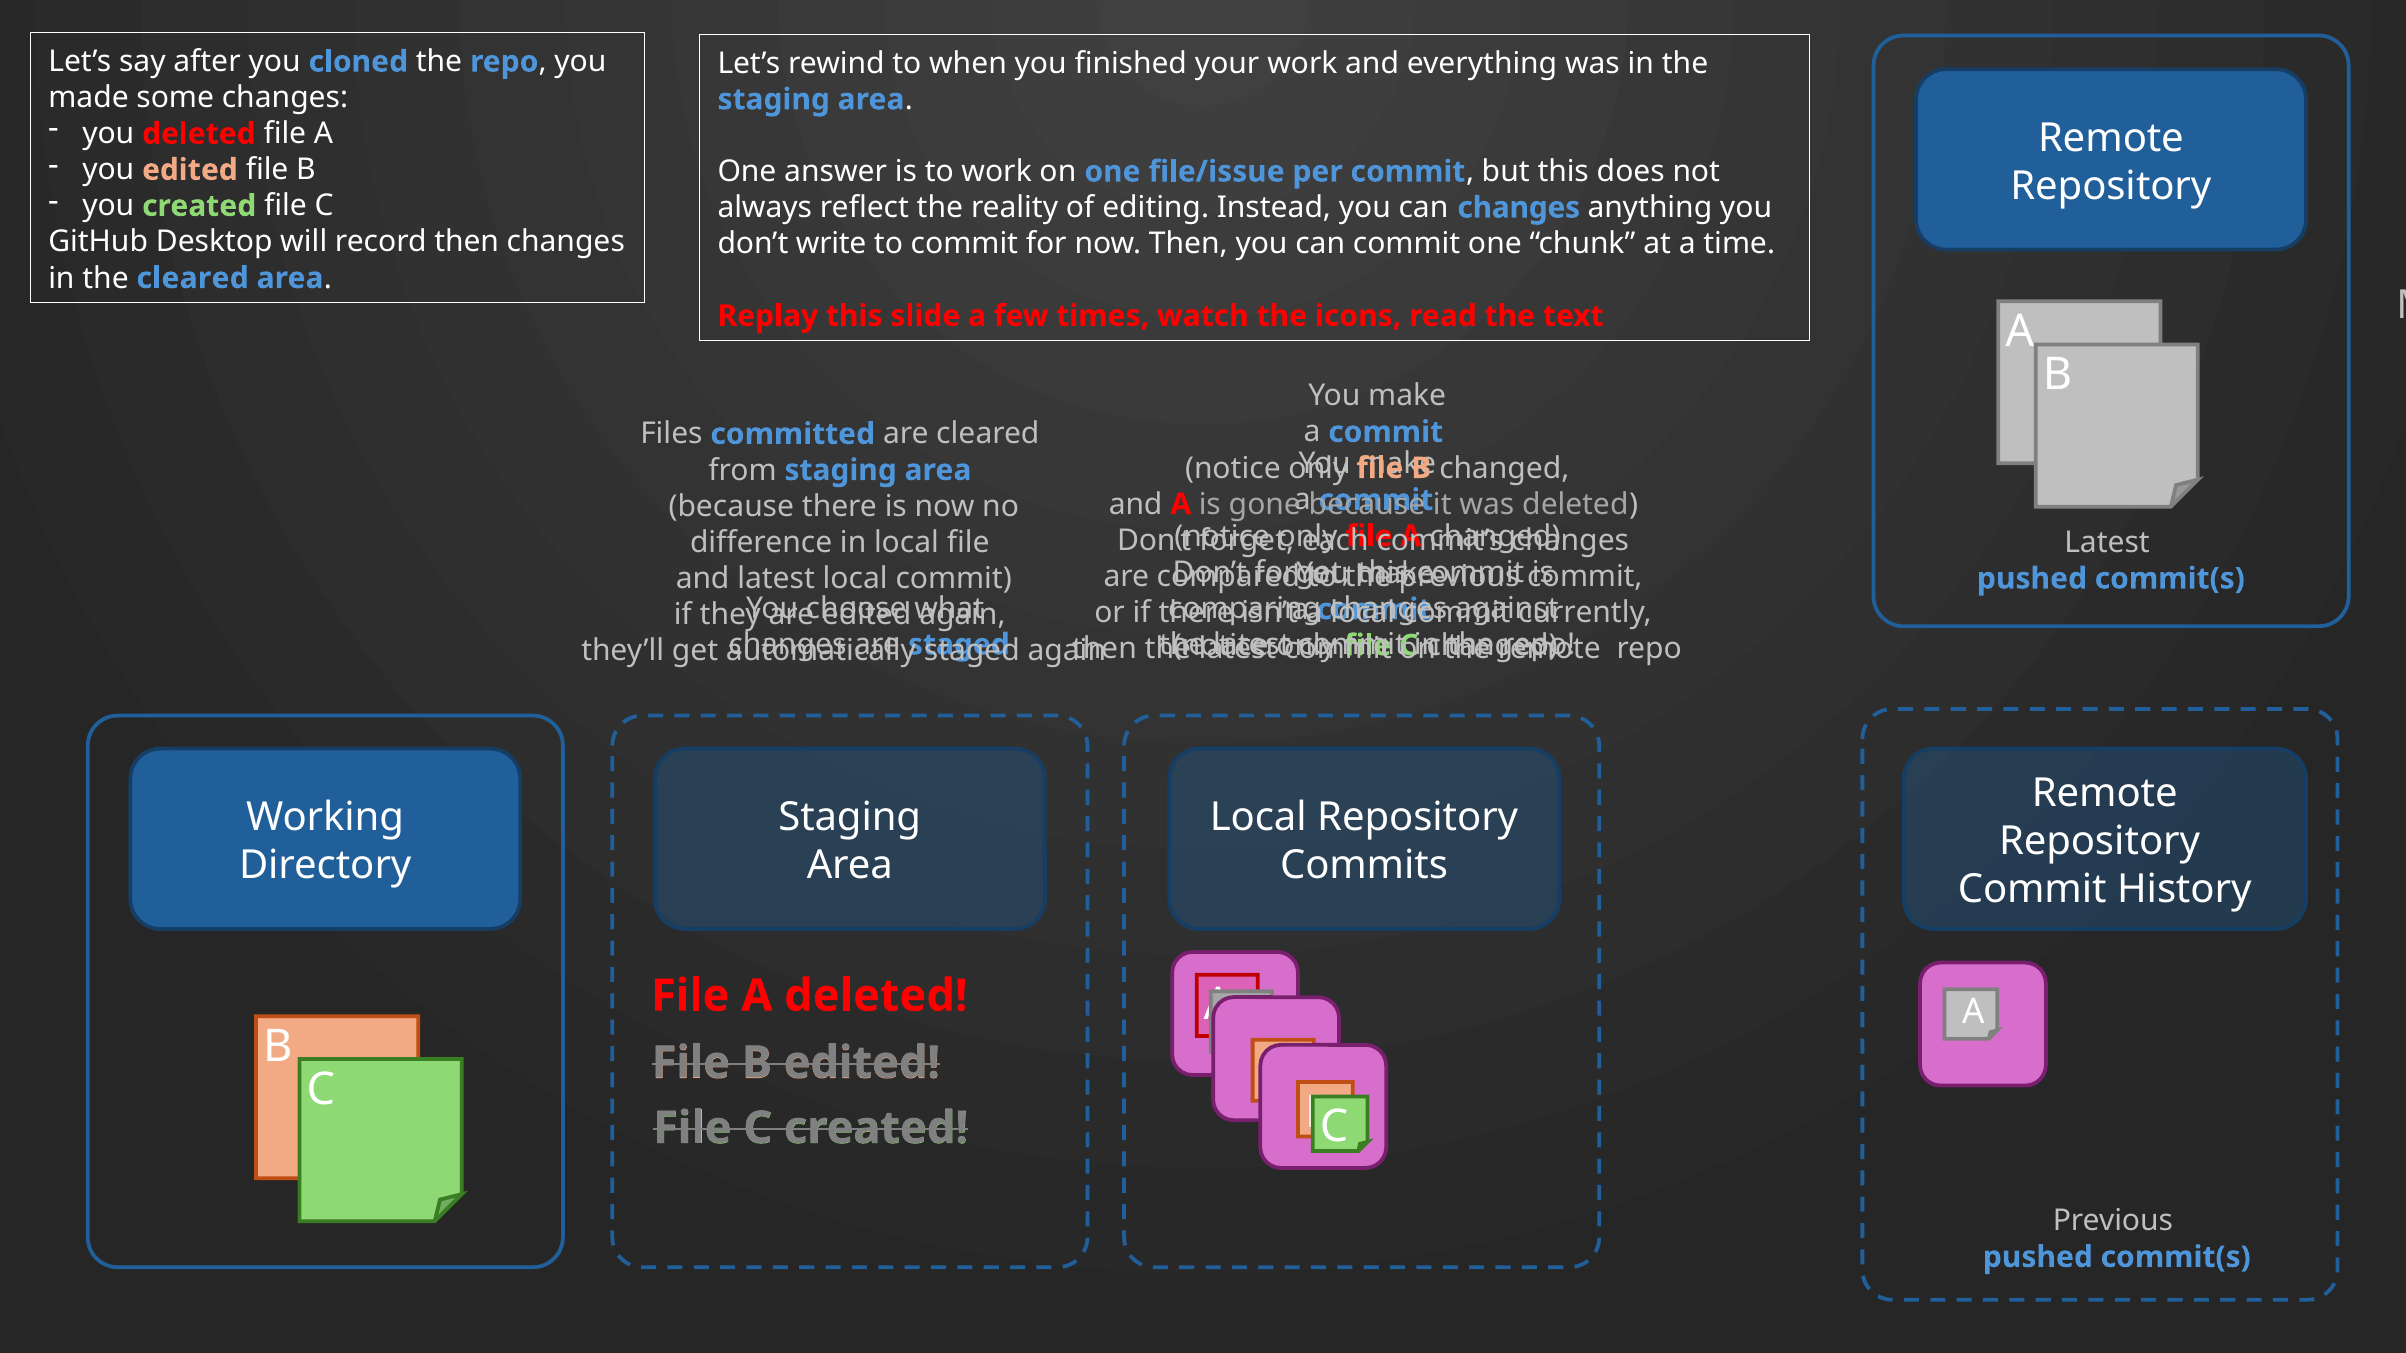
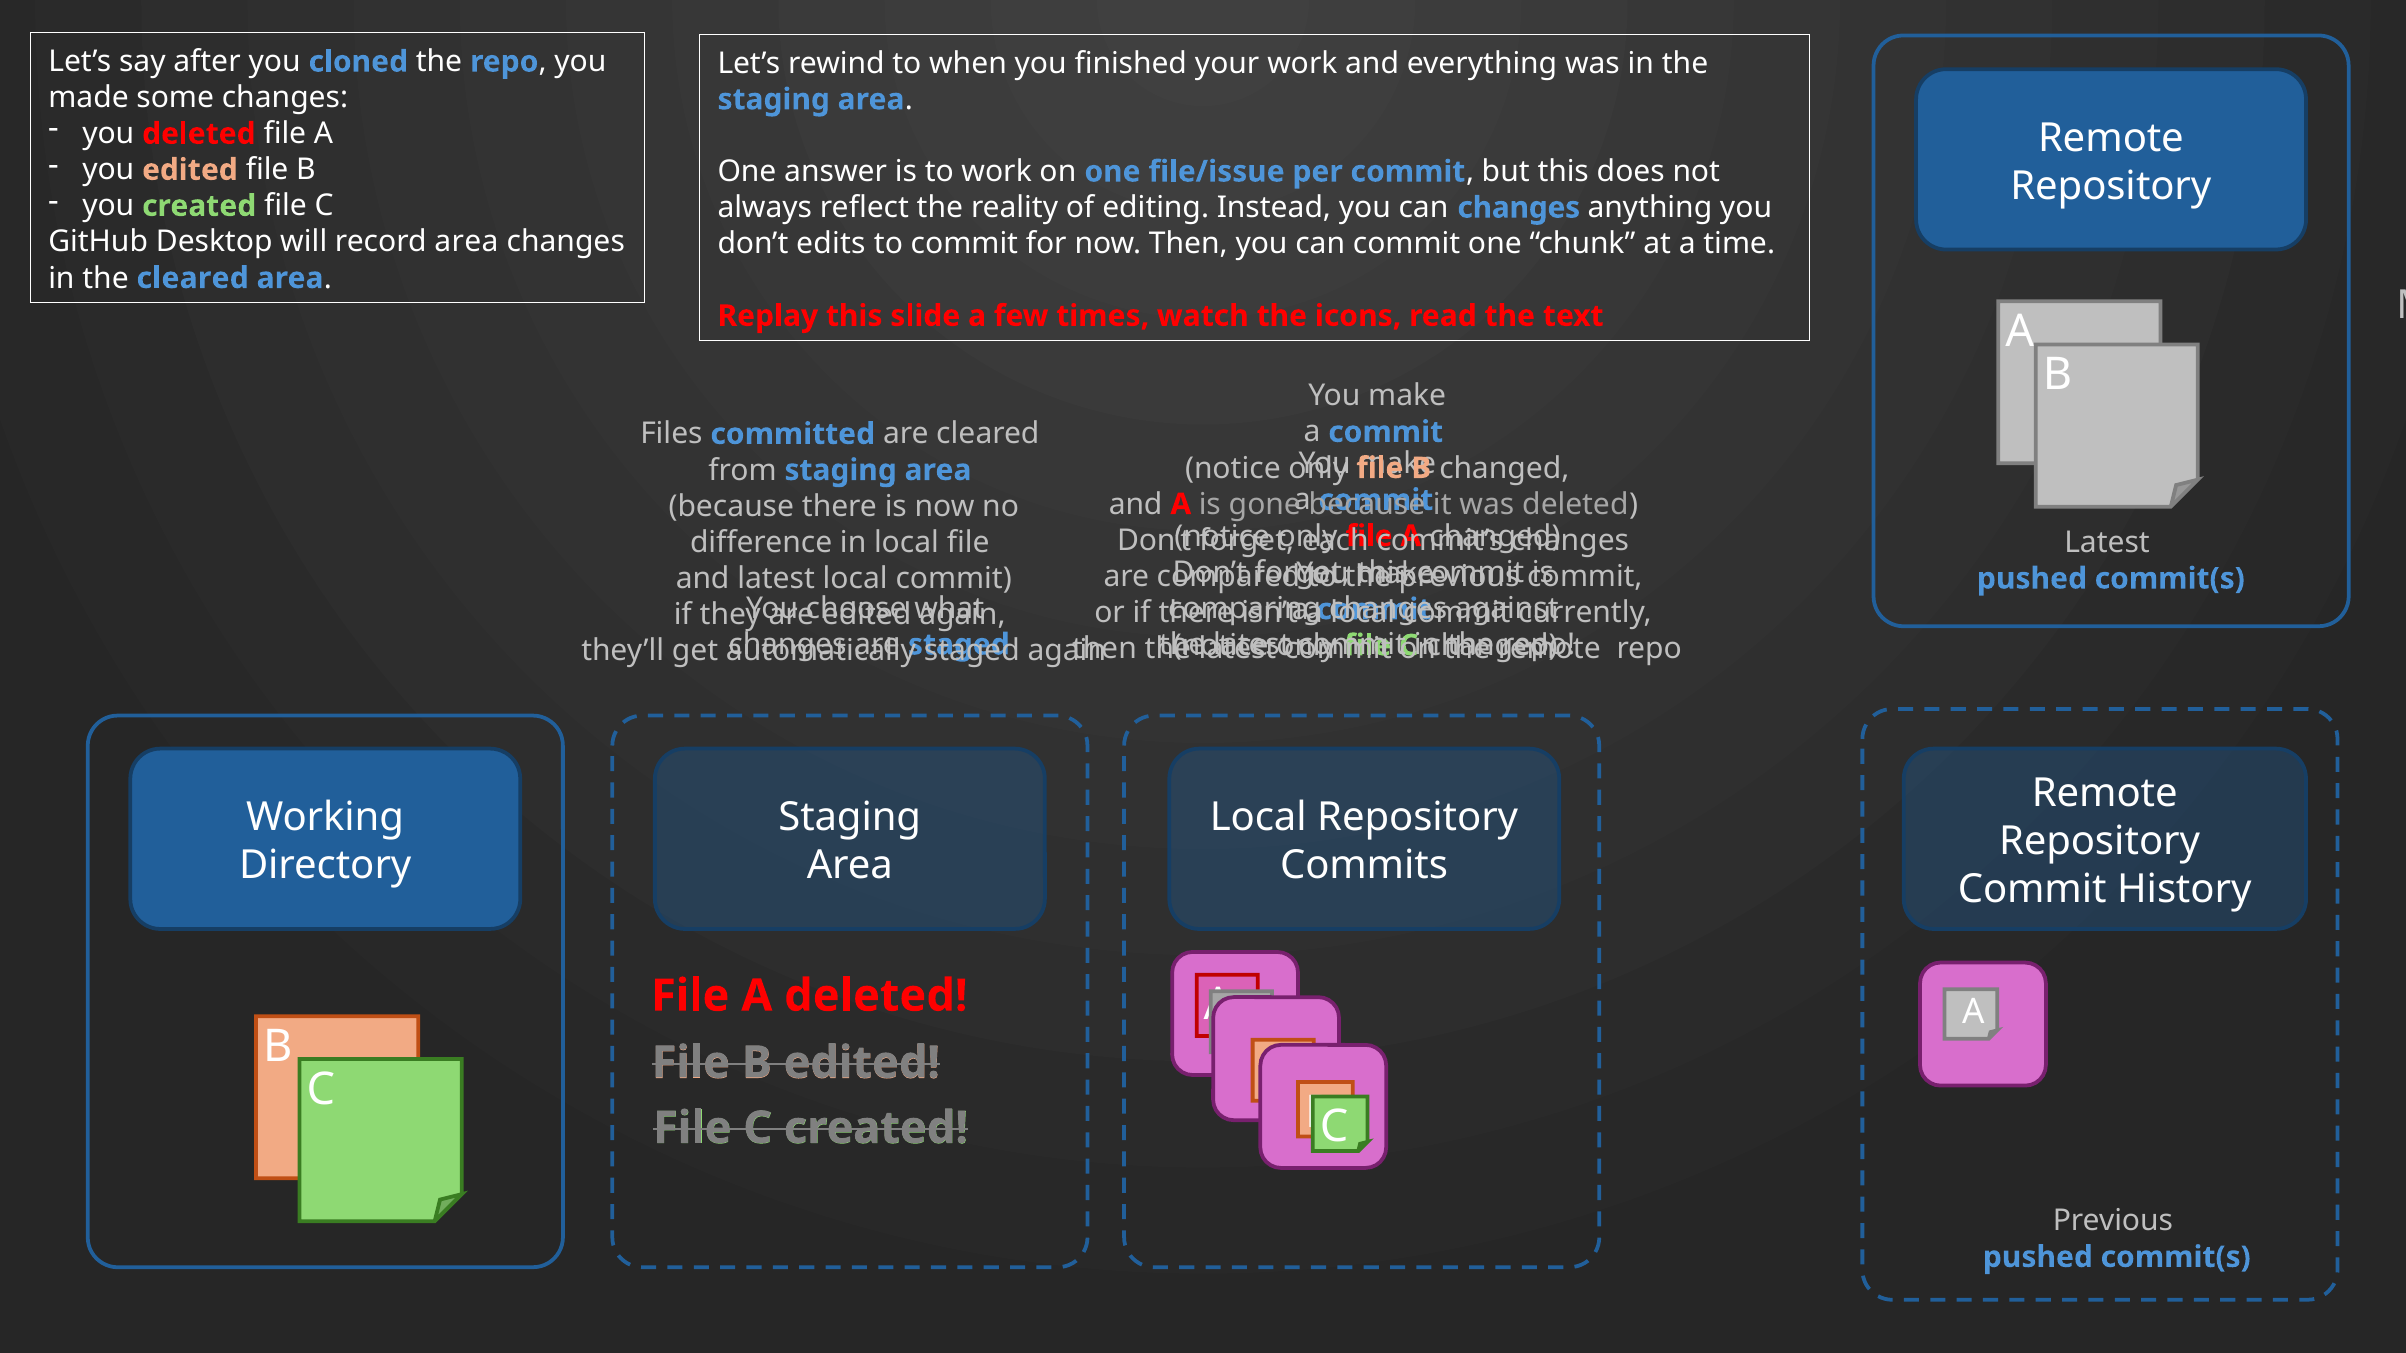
record then: then -> area
write: write -> edits
